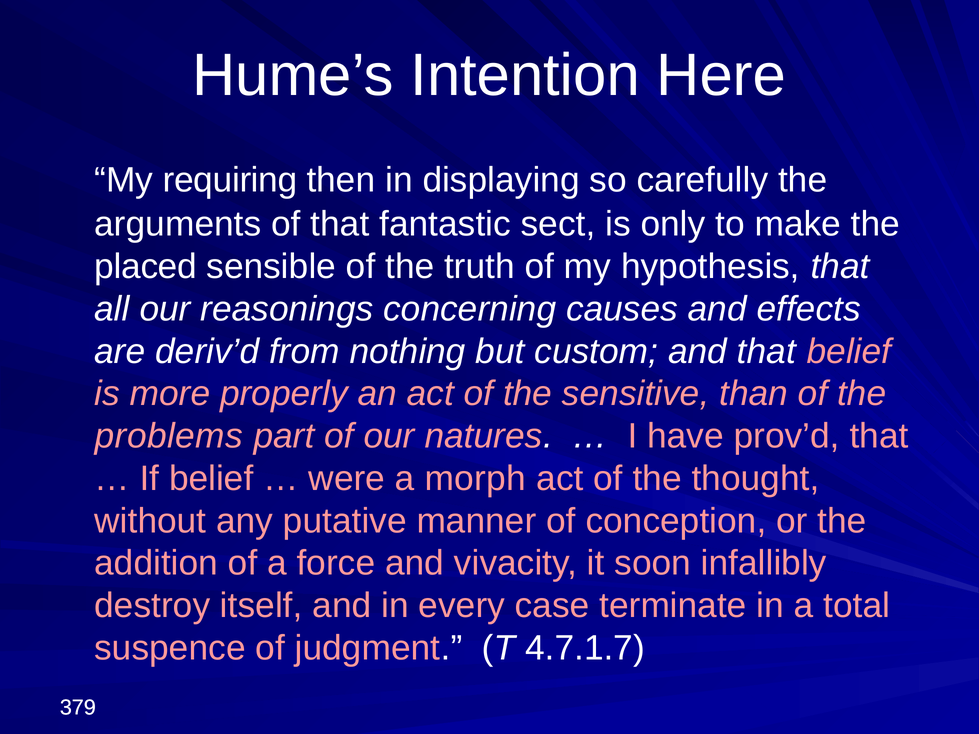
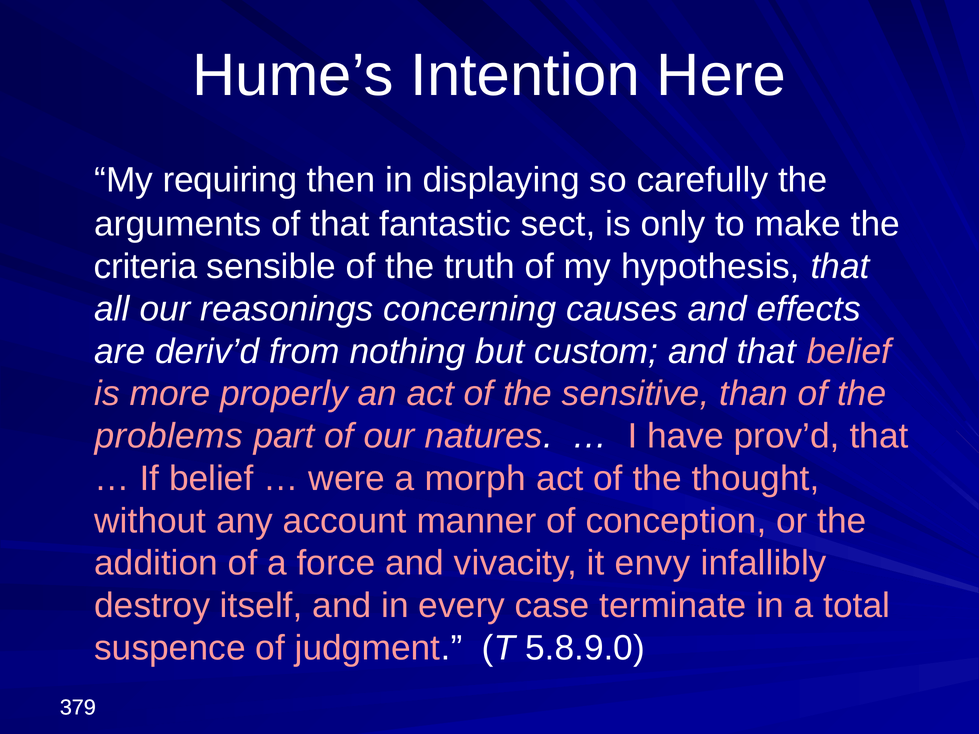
placed: placed -> criteria
putative: putative -> account
soon: soon -> envy
4.7.1.7: 4.7.1.7 -> 5.8.9.0
